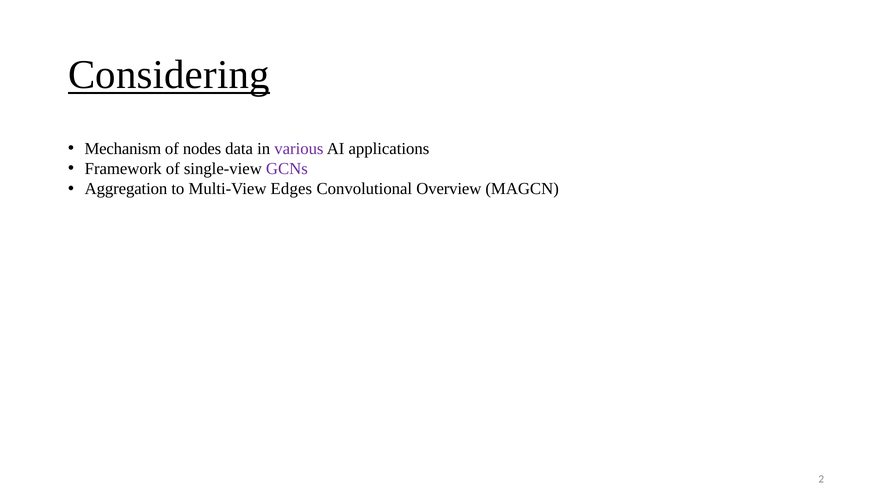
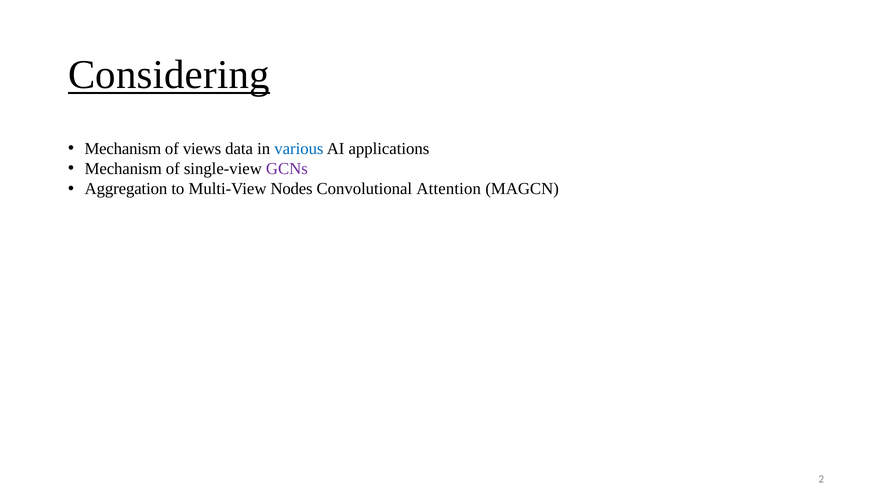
nodes: nodes -> views
various colour: purple -> blue
Framework at (123, 169): Framework -> Mechanism
Edges: Edges -> Nodes
Overview: Overview -> Attention
